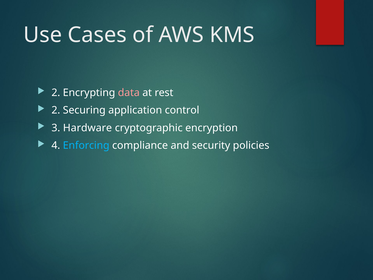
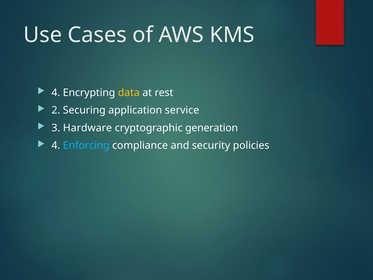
2 at (56, 93): 2 -> 4
data colour: pink -> yellow
control: control -> service
encryption: encryption -> generation
